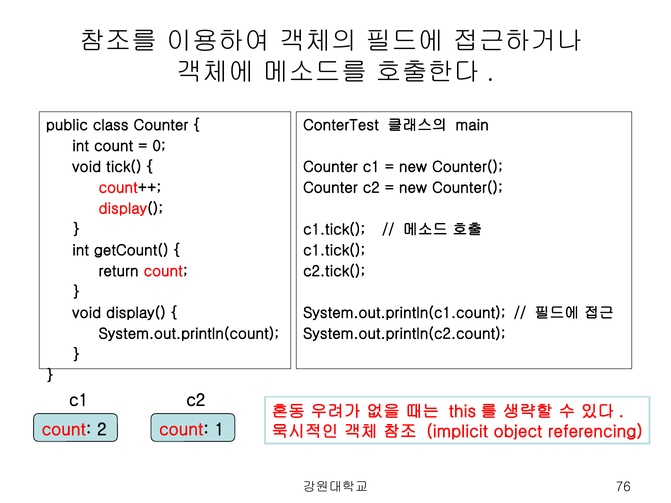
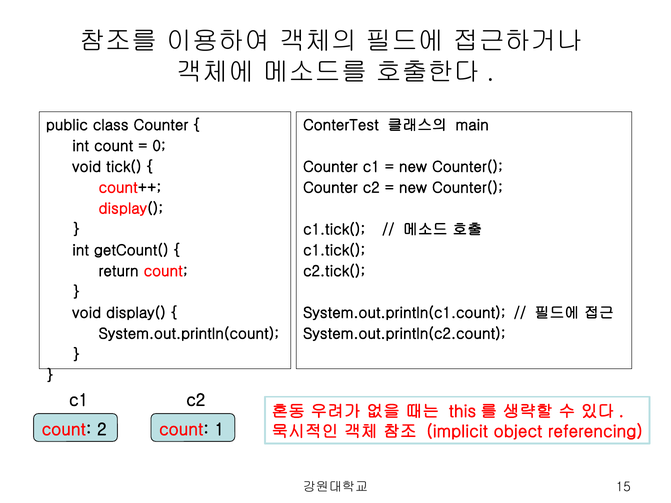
76: 76 -> 15
